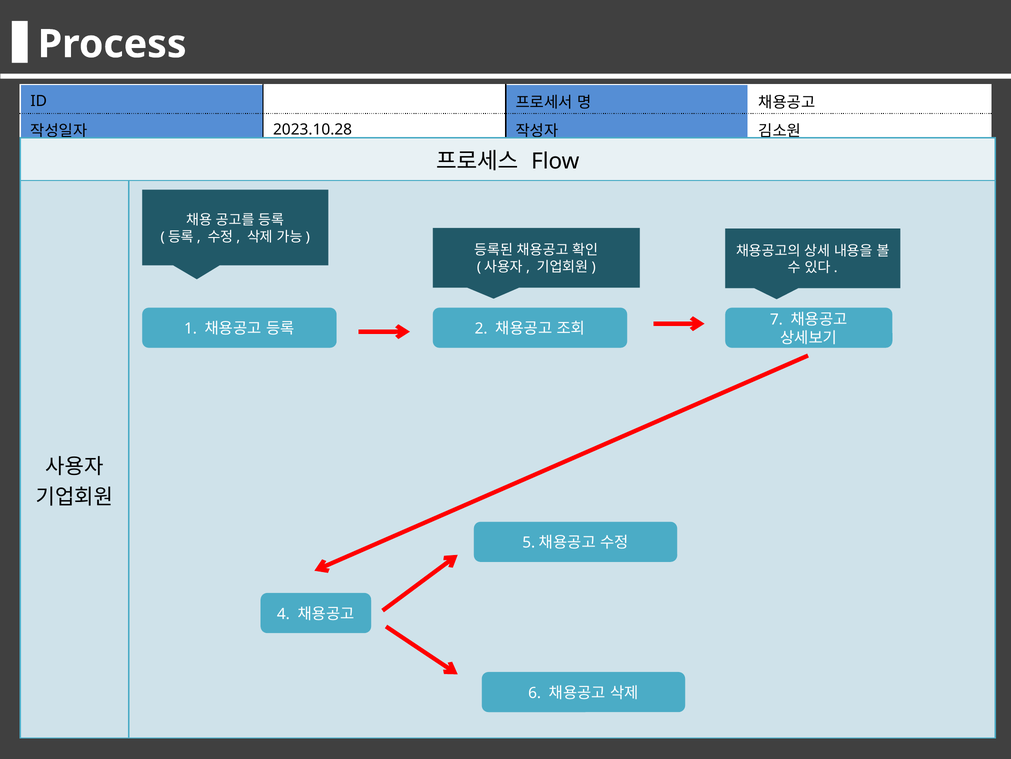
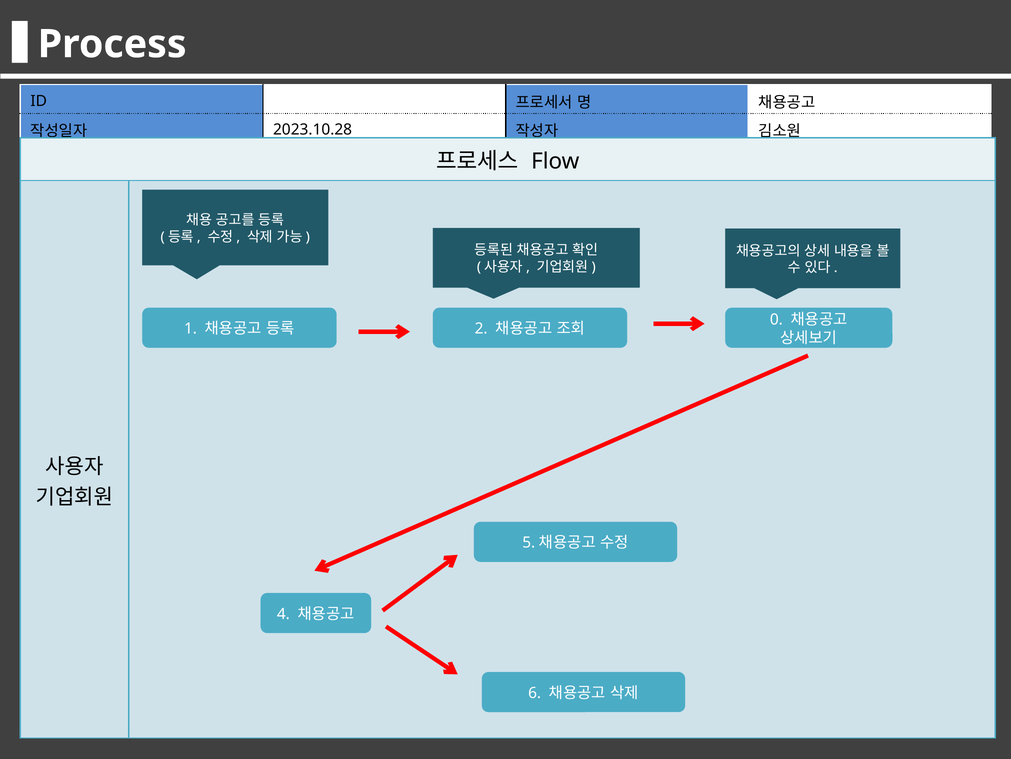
7: 7 -> 0
